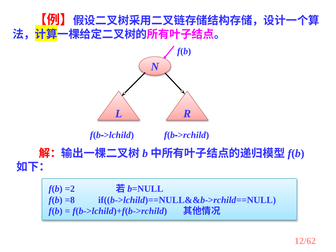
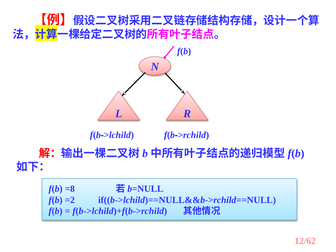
=2: =2 -> =8
=8: =8 -> =2
